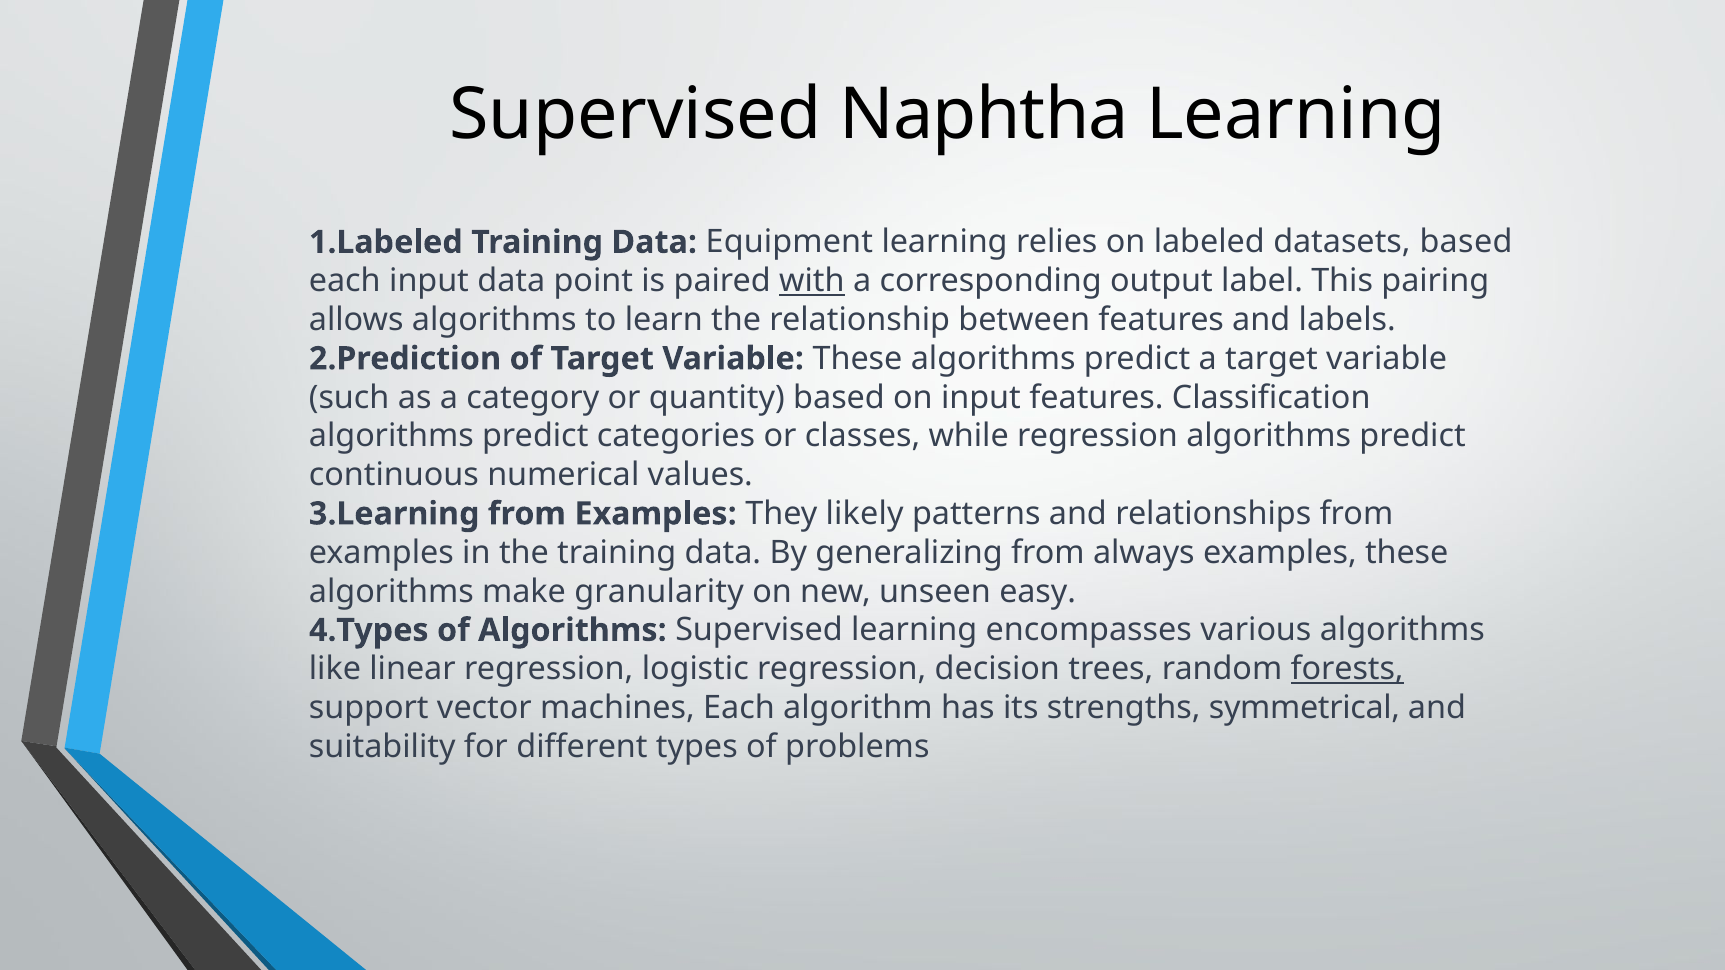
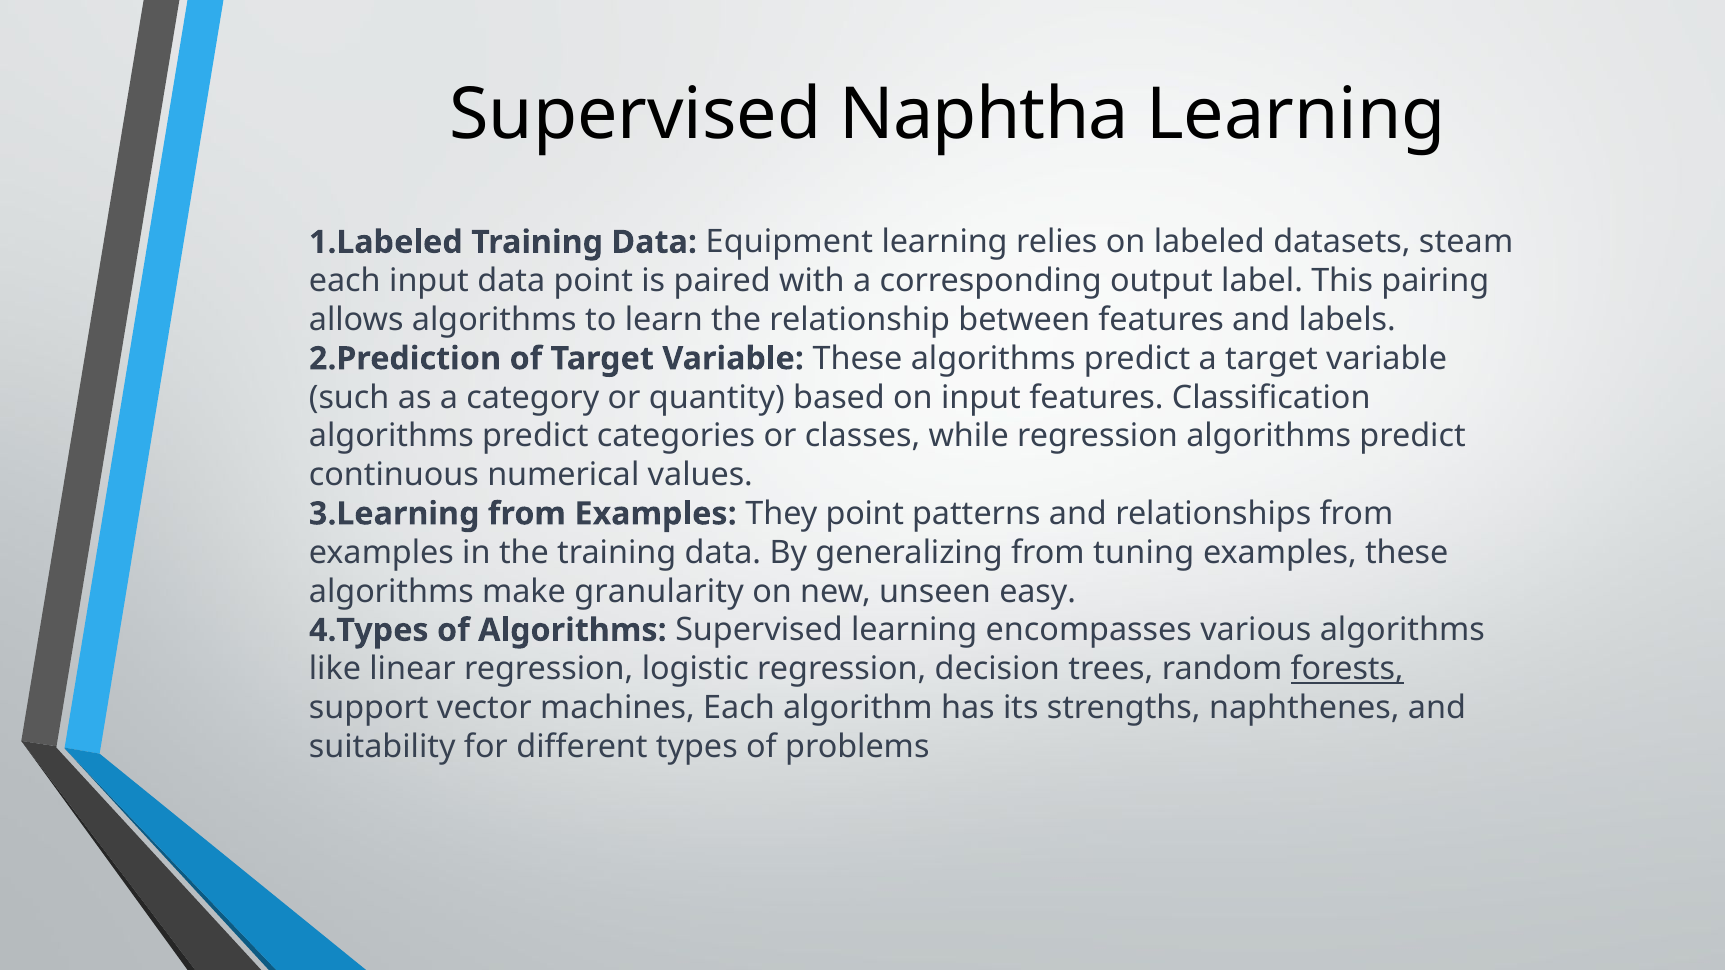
datasets based: based -> steam
with underline: present -> none
They likely: likely -> point
always: always -> tuning
symmetrical: symmetrical -> naphthenes
